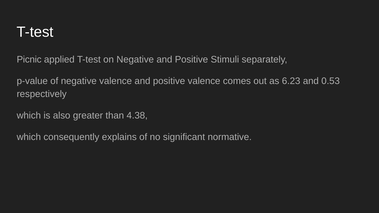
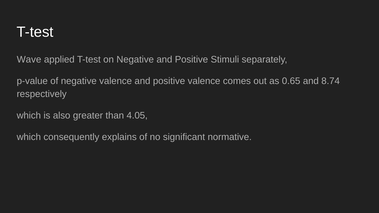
Picnic: Picnic -> Wave
6.23: 6.23 -> 0.65
0.53: 0.53 -> 8.74
4.38: 4.38 -> 4.05
